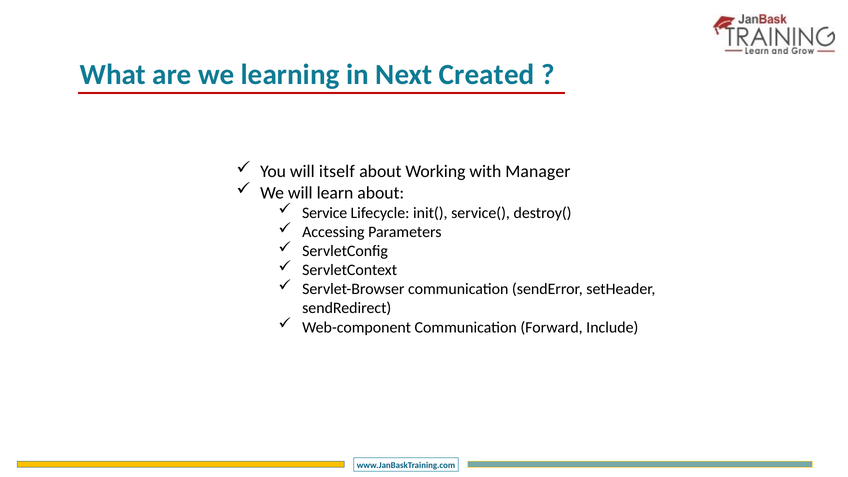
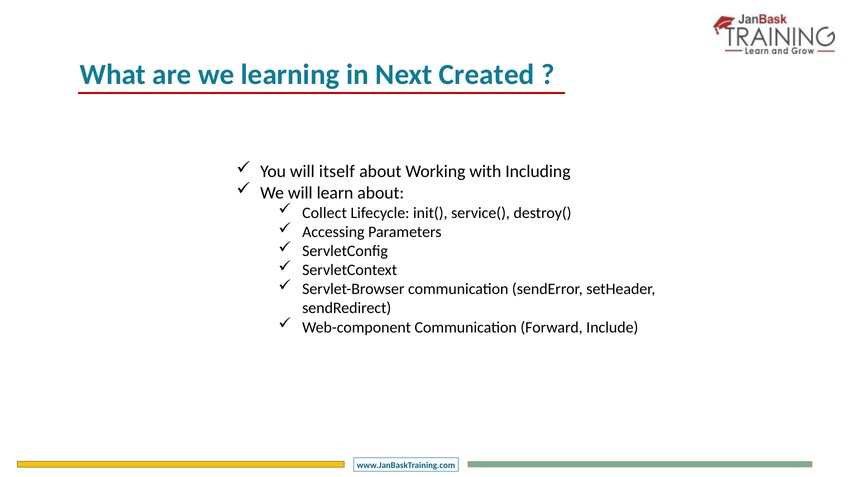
Manager: Manager -> Including
Service: Service -> Collect
